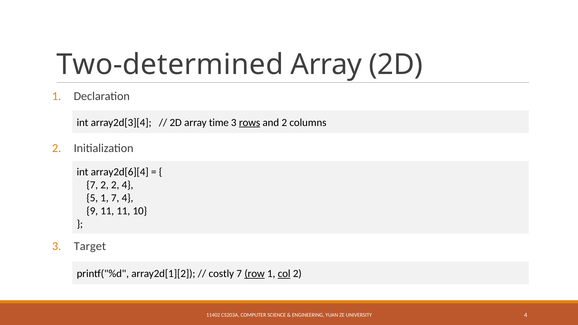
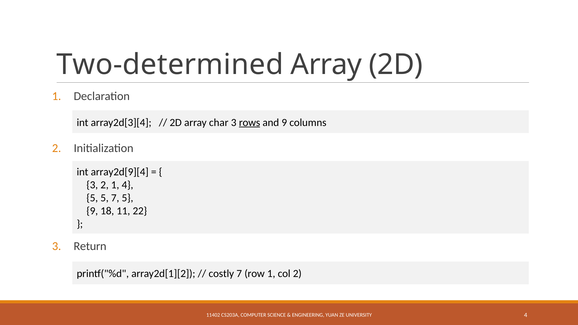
time: time -> char
and 2: 2 -> 9
array2d[6][4: array2d[6][4 -> array2d[9][4
7 at (92, 185): 7 -> 3
2 2: 2 -> 1
5 1: 1 -> 5
7 4: 4 -> 5
9 11: 11 -> 18
10: 10 -> 22
Target: Target -> Return
row underline: present -> none
col underline: present -> none
